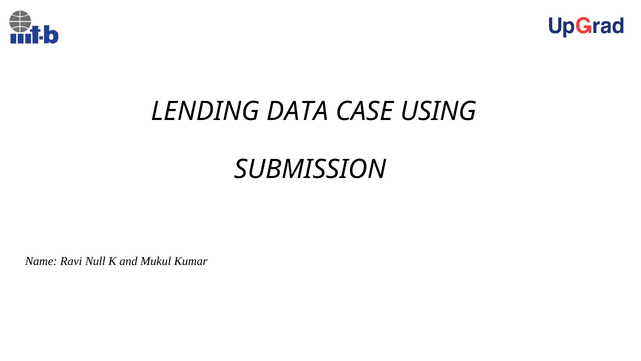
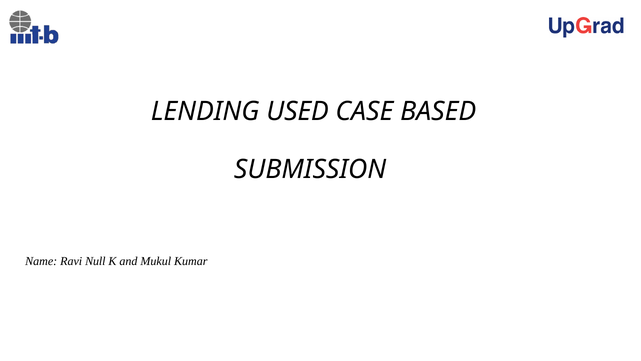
DATA: DATA -> USED
USING: USING -> BASED
